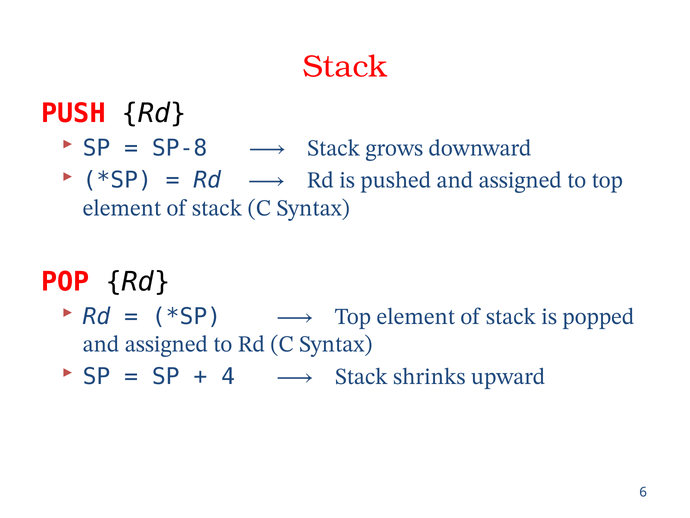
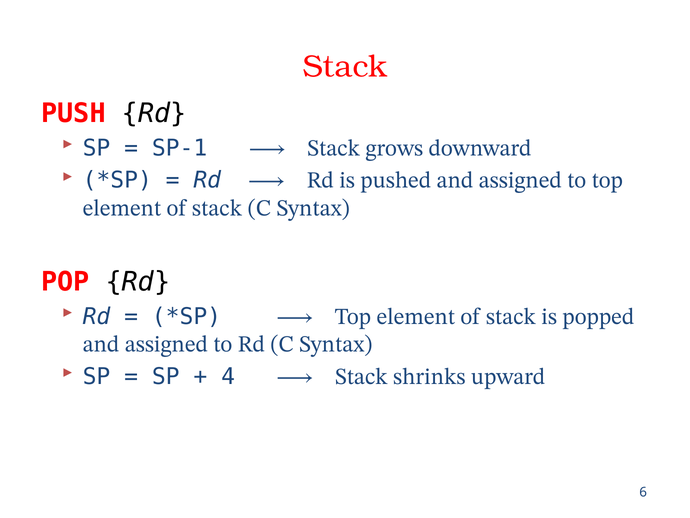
SP-8: SP-8 -> SP-1
